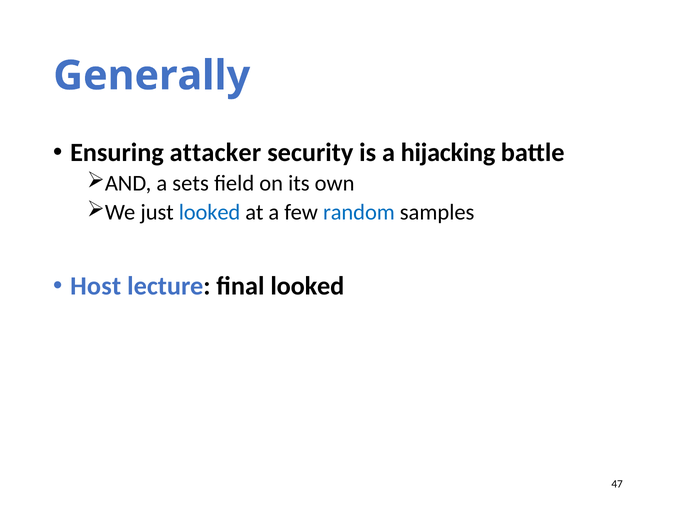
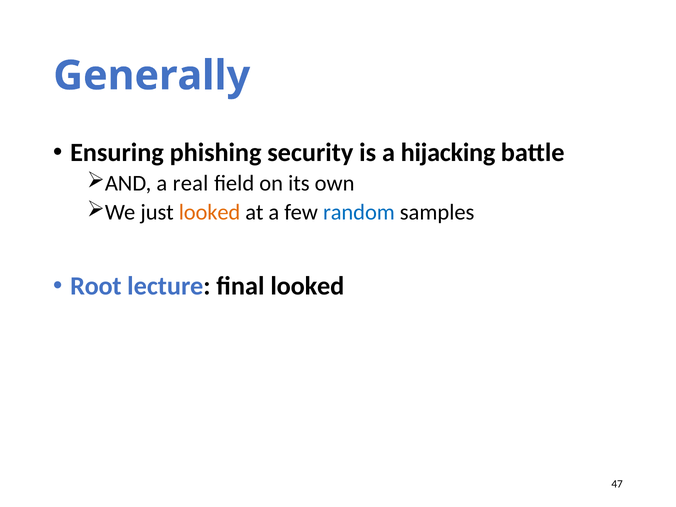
attacker: attacker -> phishing
sets: sets -> real
looked at (210, 212) colour: blue -> orange
Host: Host -> Root
